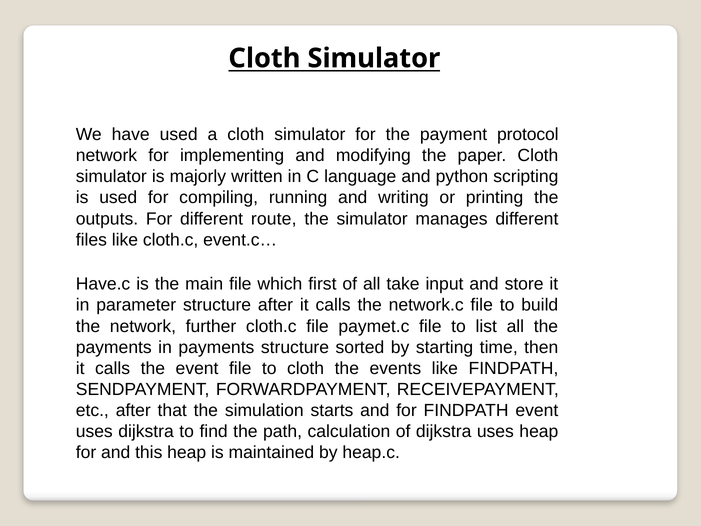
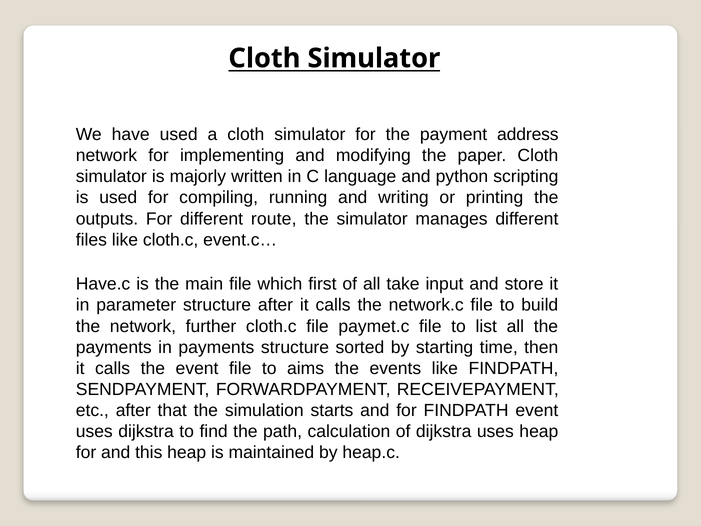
protocol: protocol -> address
to cloth: cloth -> aims
